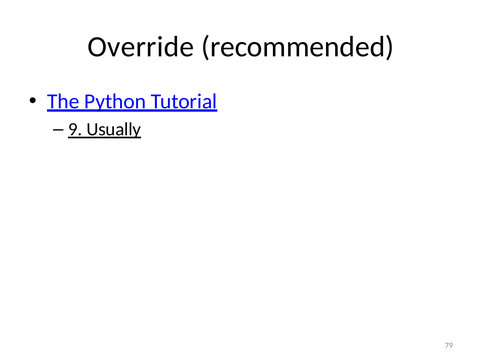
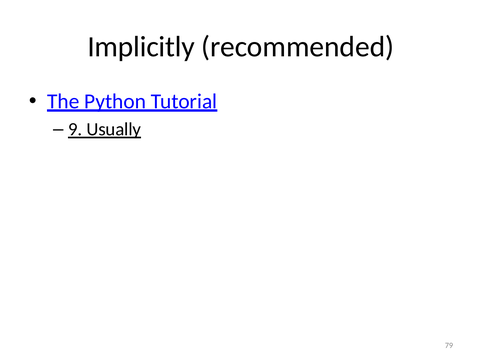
Override: Override -> Implicitly
